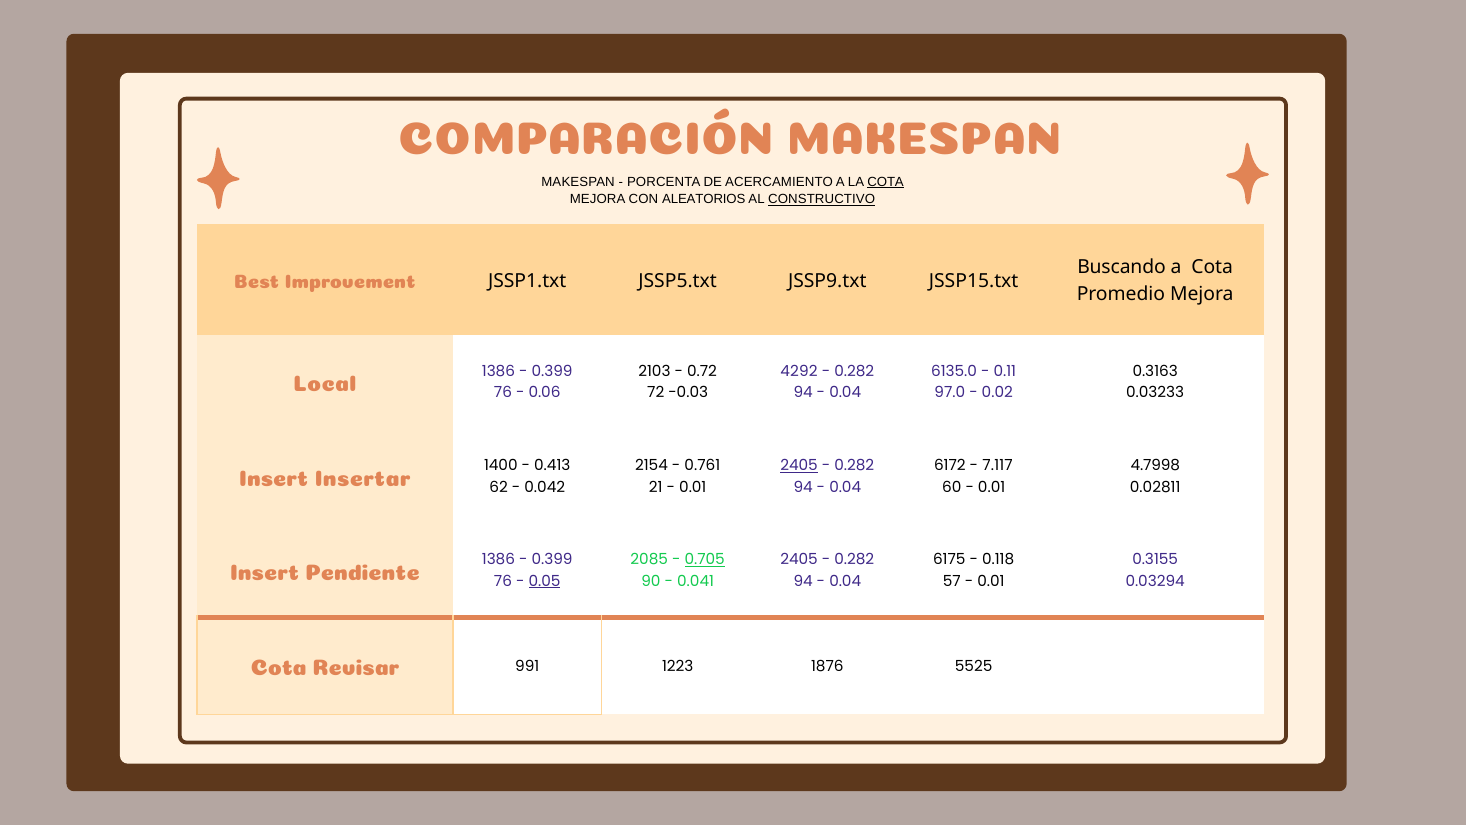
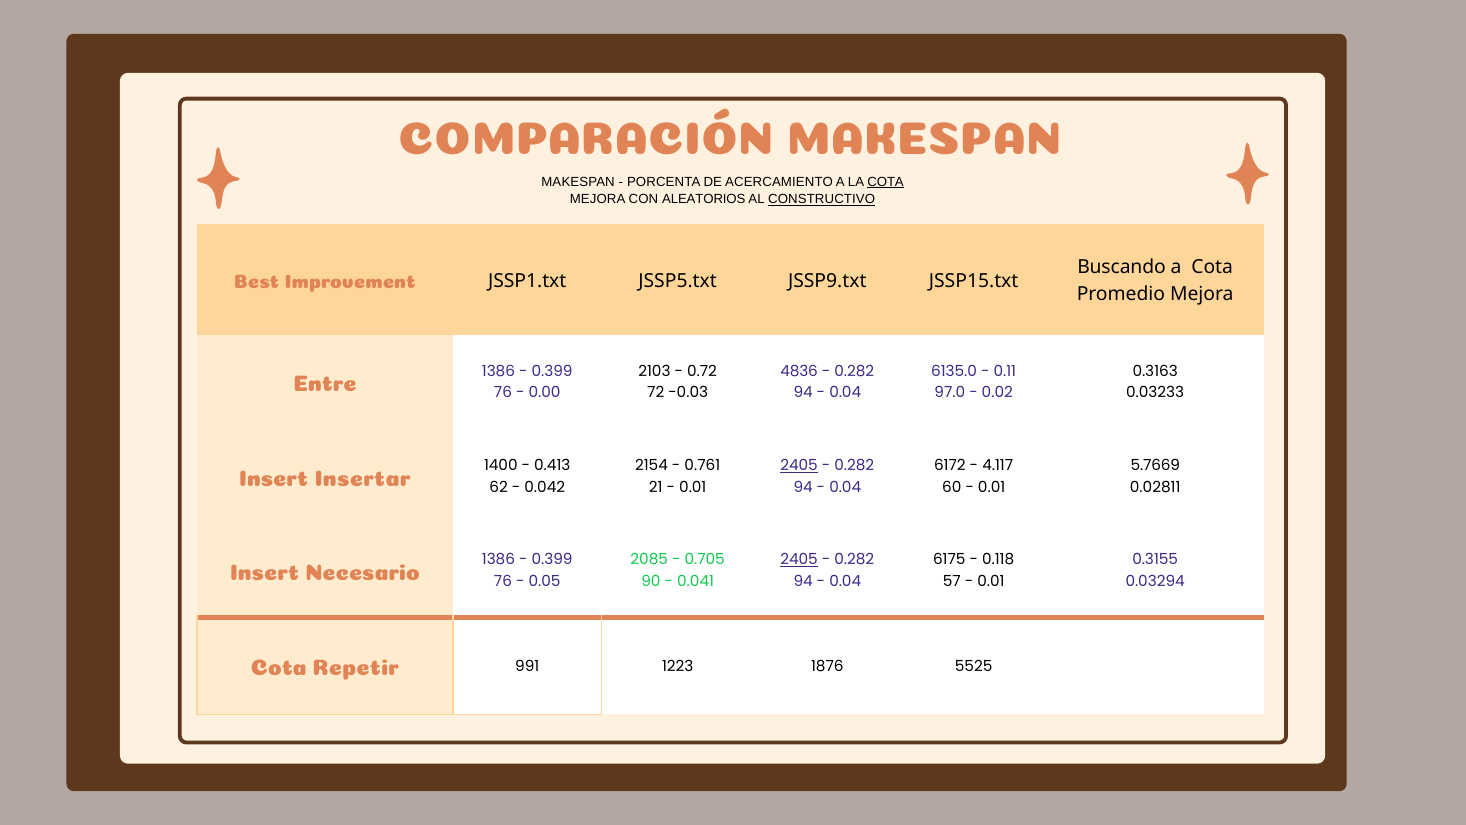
4292: 4292 -> 4836
Local: Local -> Entre
0.06: 0.06 -> 0.00
7.117: 7.117 -> 4.117
4.7998: 4.7998 -> 5.7669
0.705 underline: present -> none
2405 at (799, 560) underline: none -> present
Pendiente: Pendiente -> Necesario
0.05 underline: present -> none
Revisar: Revisar -> Repetir
